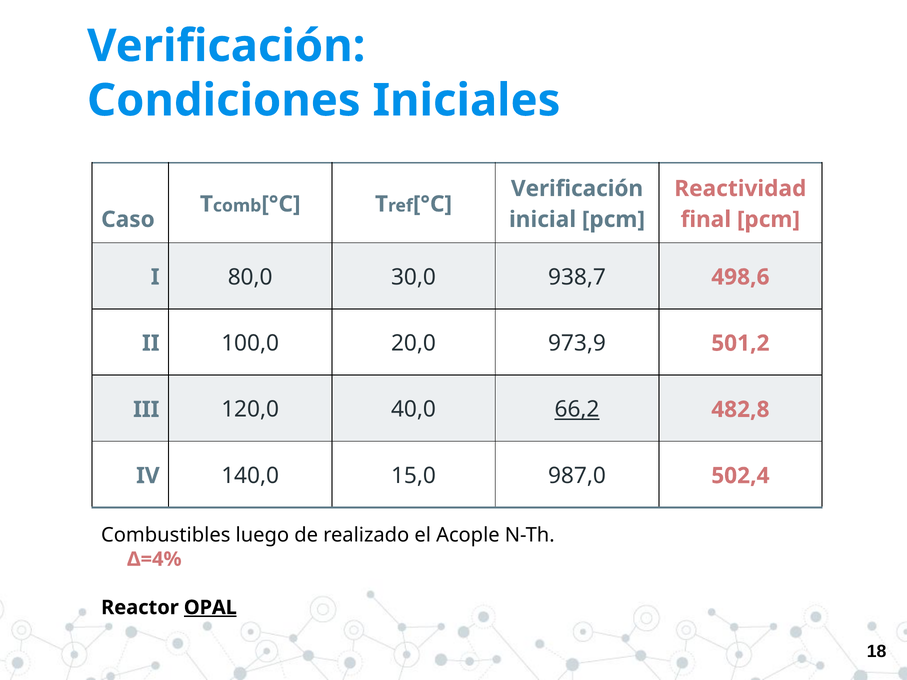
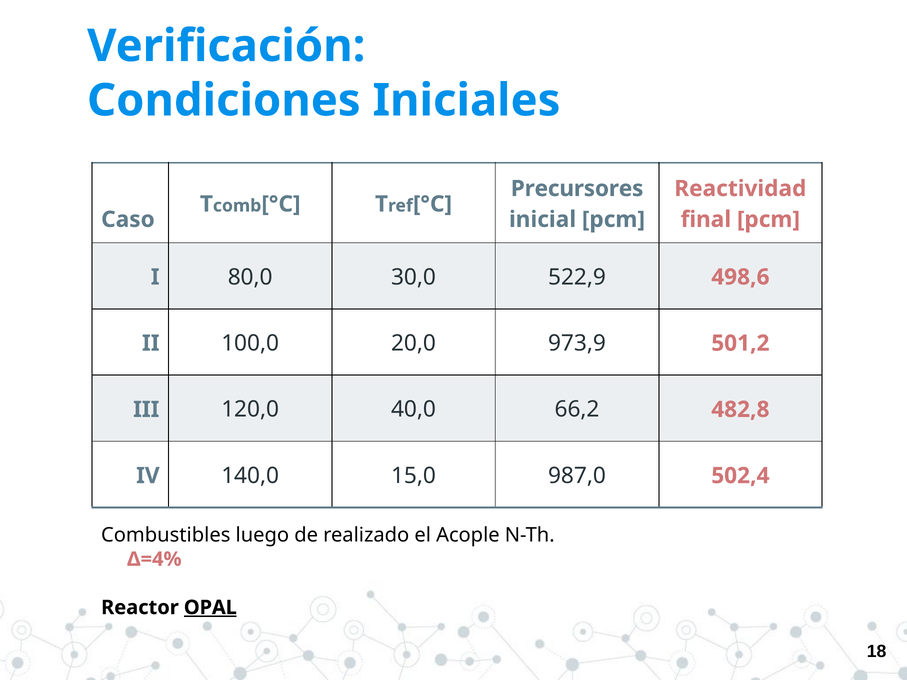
Verificación at (577, 189): Verificación -> Precursores
938,7: 938,7 -> 522,9
66,2 underline: present -> none
